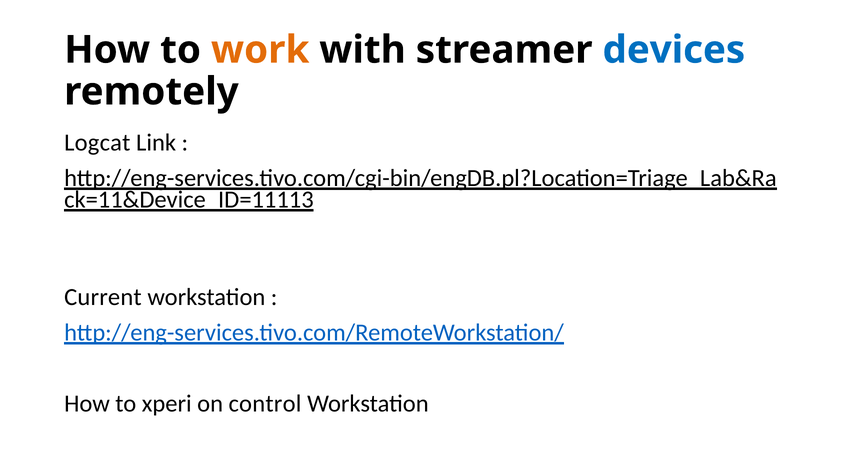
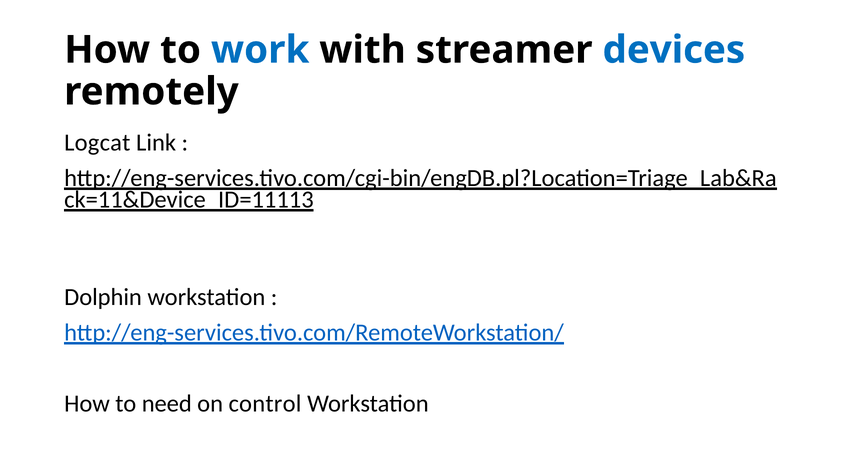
work colour: orange -> blue
Current: Current -> Dolphin
xperi: xperi -> need
